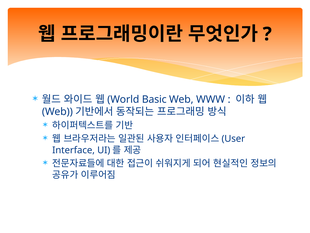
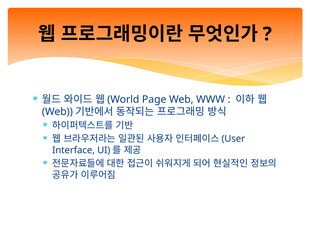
Basic: Basic -> Page
